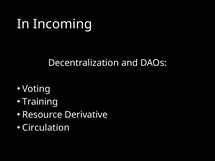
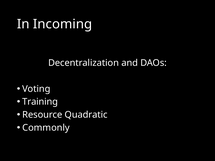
Derivative: Derivative -> Quadratic
Circulation: Circulation -> Commonly
